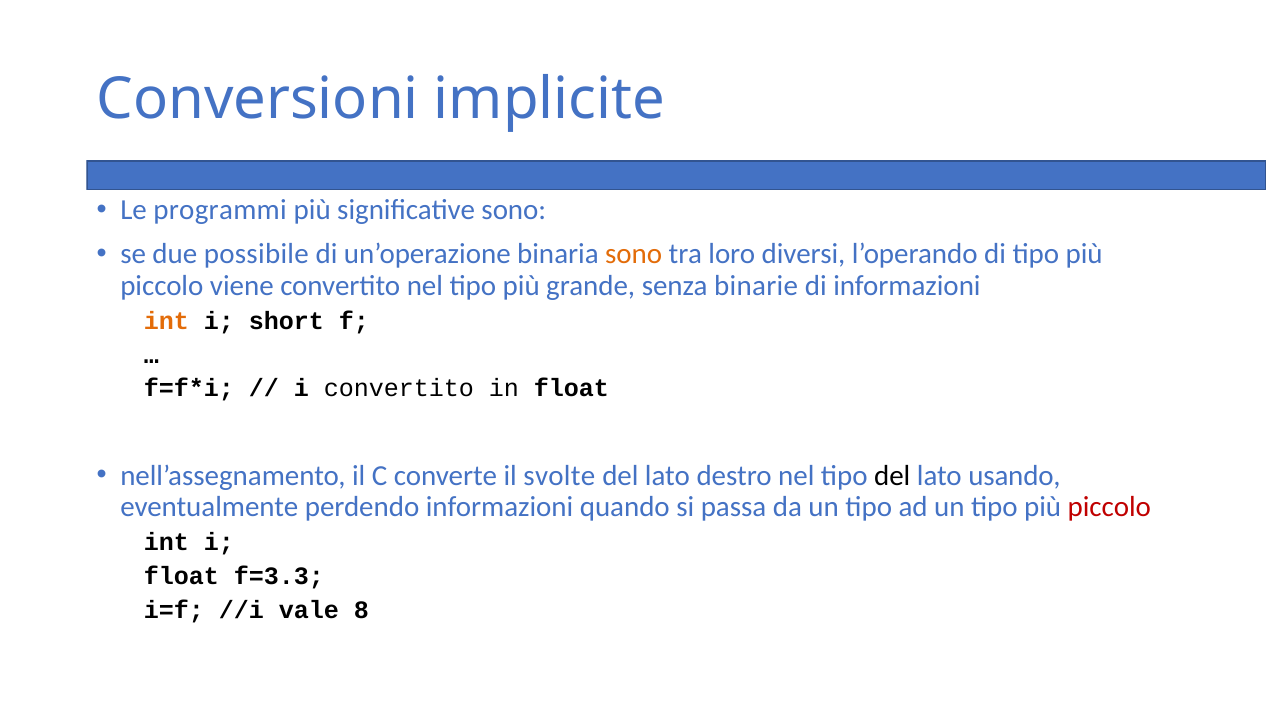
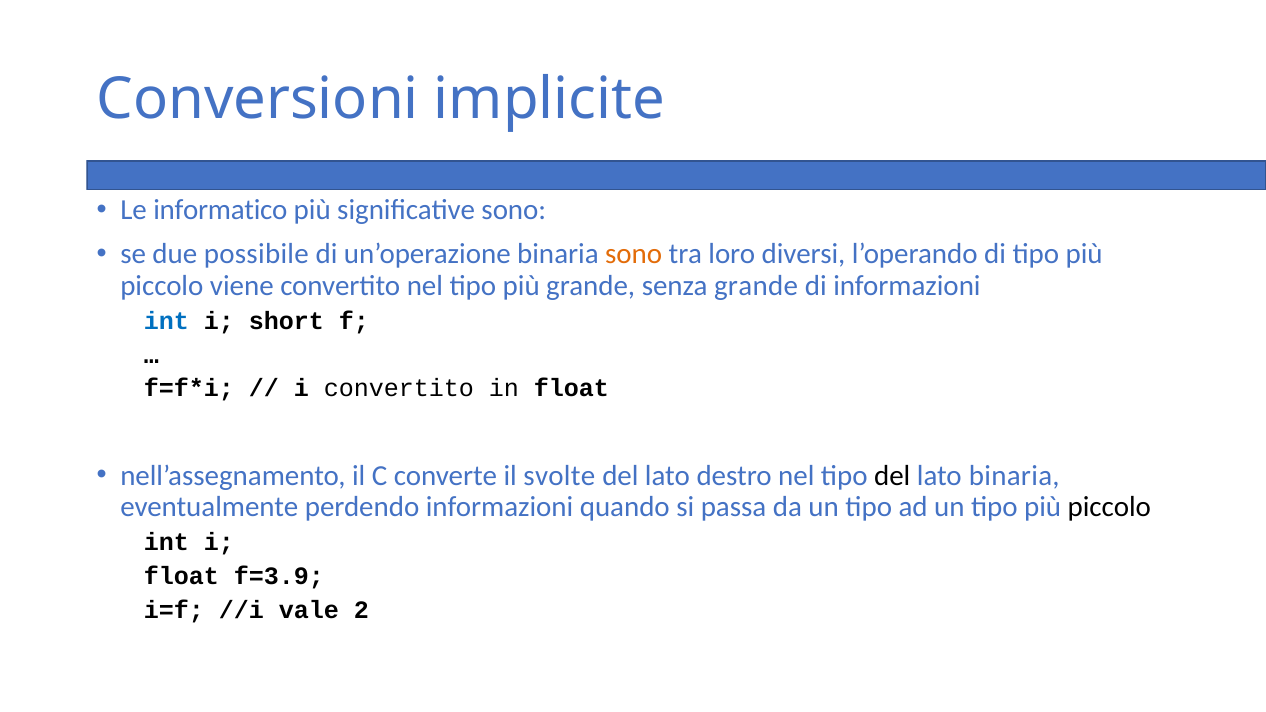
programmi: programmi -> informatico
senza binarie: binarie -> grande
int at (166, 321) colour: orange -> blue
lato usando: usando -> binaria
piccolo at (1109, 507) colour: red -> black
f=3.3: f=3.3 -> f=3.9
8: 8 -> 2
